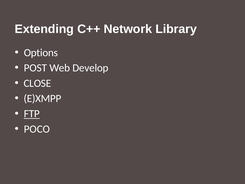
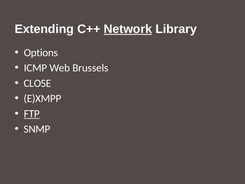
Network underline: none -> present
POST: POST -> ICMP
Develop: Develop -> Brussels
POCO: POCO -> SNMP
